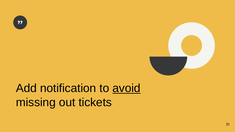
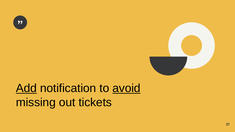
Add underline: none -> present
